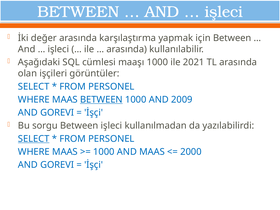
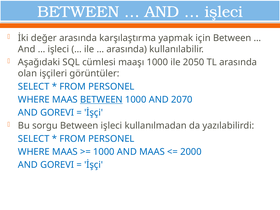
2021: 2021 -> 2050
2009: 2009 -> 2070
SELECT at (34, 139) underline: present -> none
